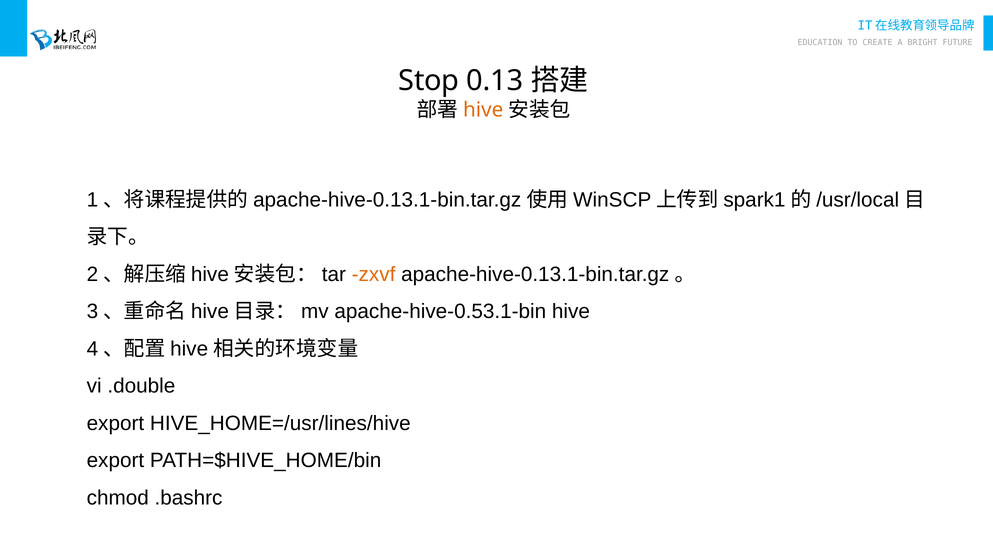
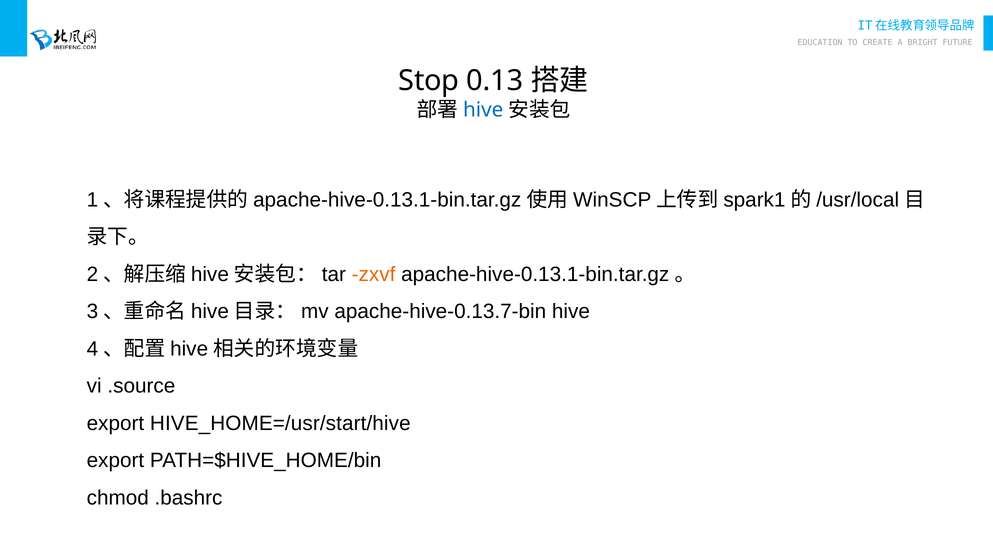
hive at (483, 110) colour: orange -> blue
apache-hive-0.53.1-bin: apache-hive-0.53.1-bin -> apache-hive-0.13.7-bin
.double: .double -> .source
HIVE_HOME=/usr/lines/hive: HIVE_HOME=/usr/lines/hive -> HIVE_HOME=/usr/start/hive
